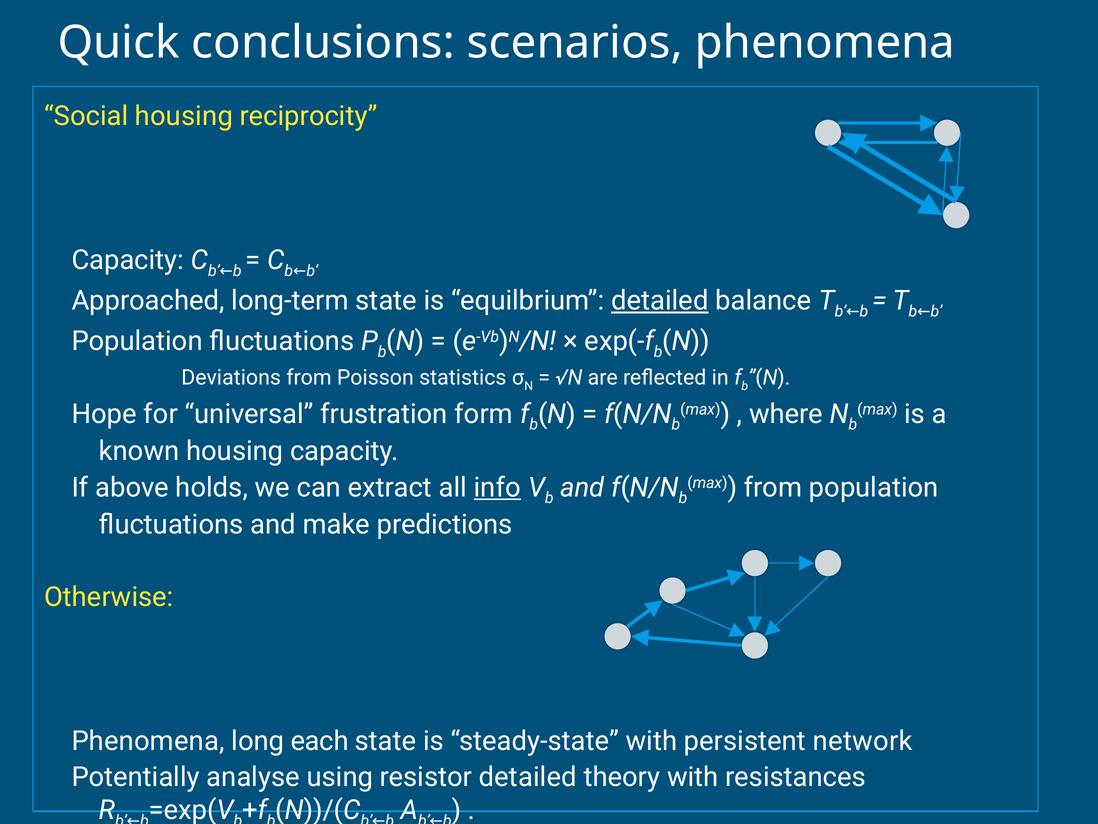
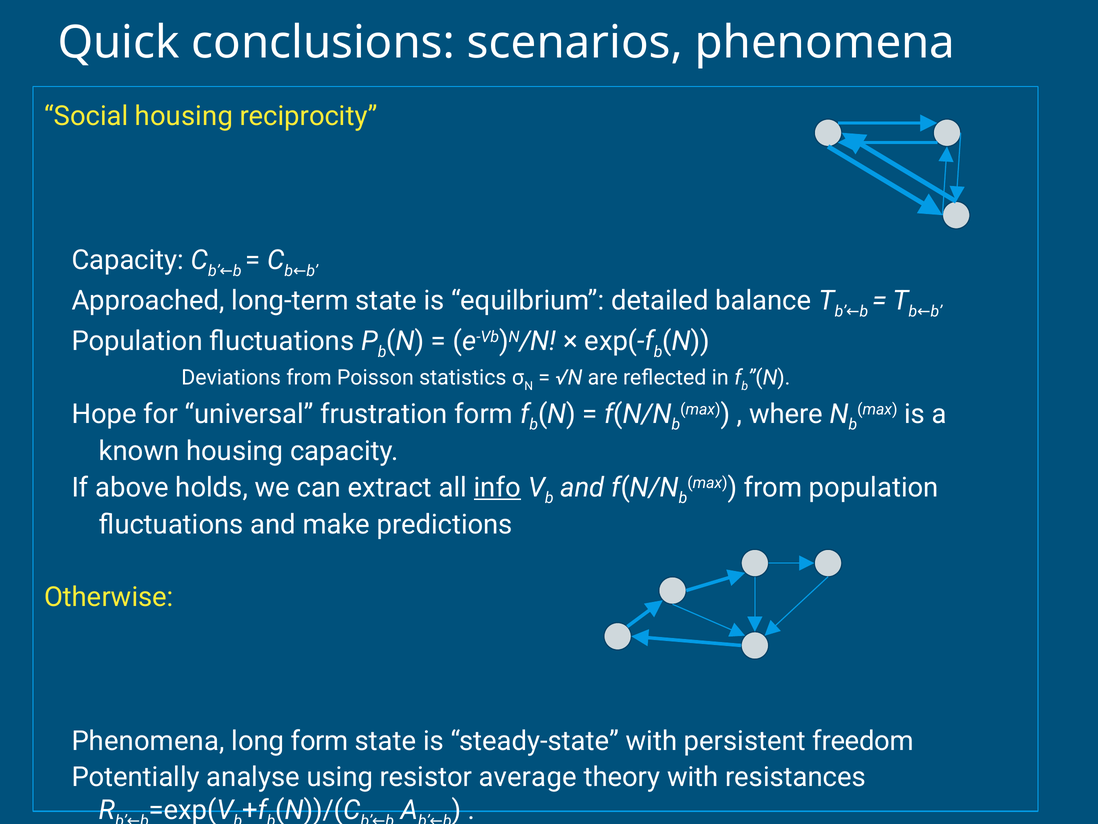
detailed at (660, 300) underline: present -> none
long each: each -> form
network: network -> freedom
resistor detailed: detailed -> average
